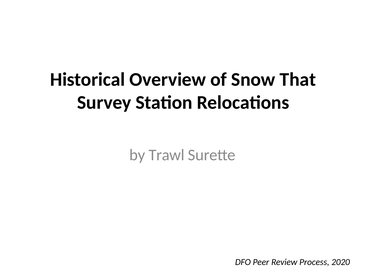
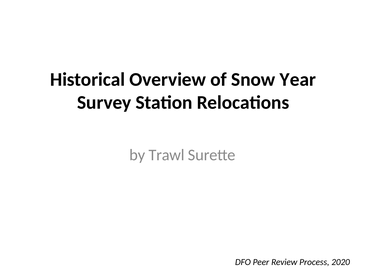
That: That -> Year
